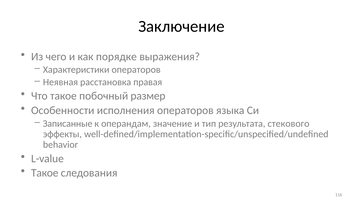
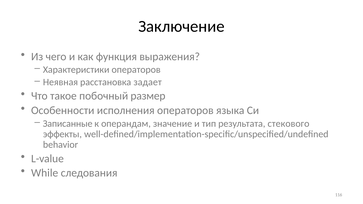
порядке: порядке -> функция
правая: правая -> задает
Такое at (45, 173): Такое -> While
